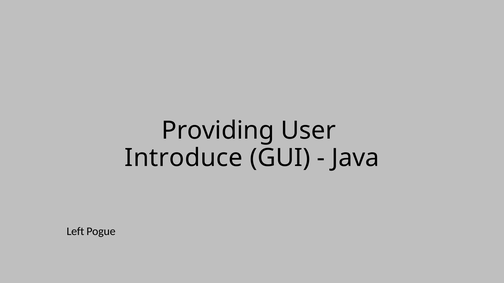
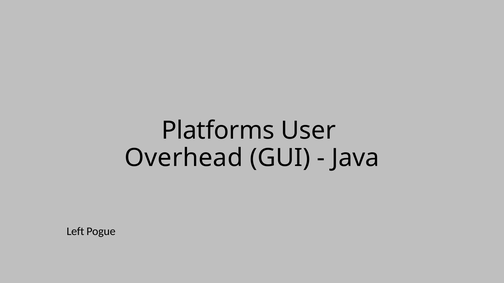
Providing: Providing -> Platforms
Introduce: Introduce -> Overhead
